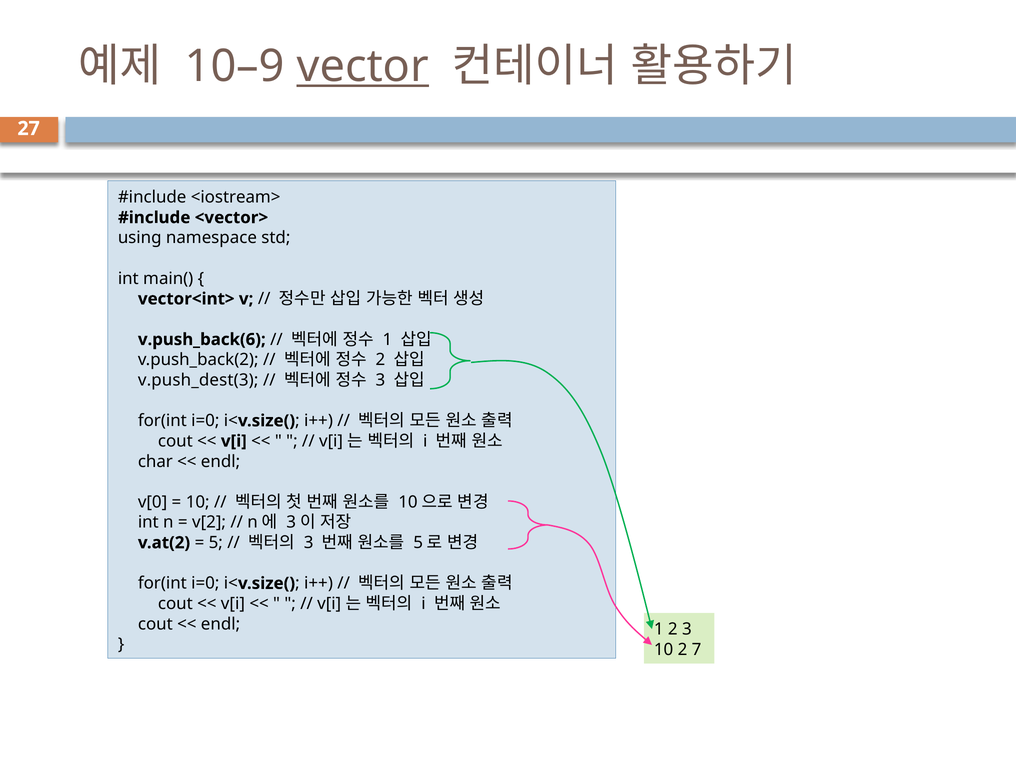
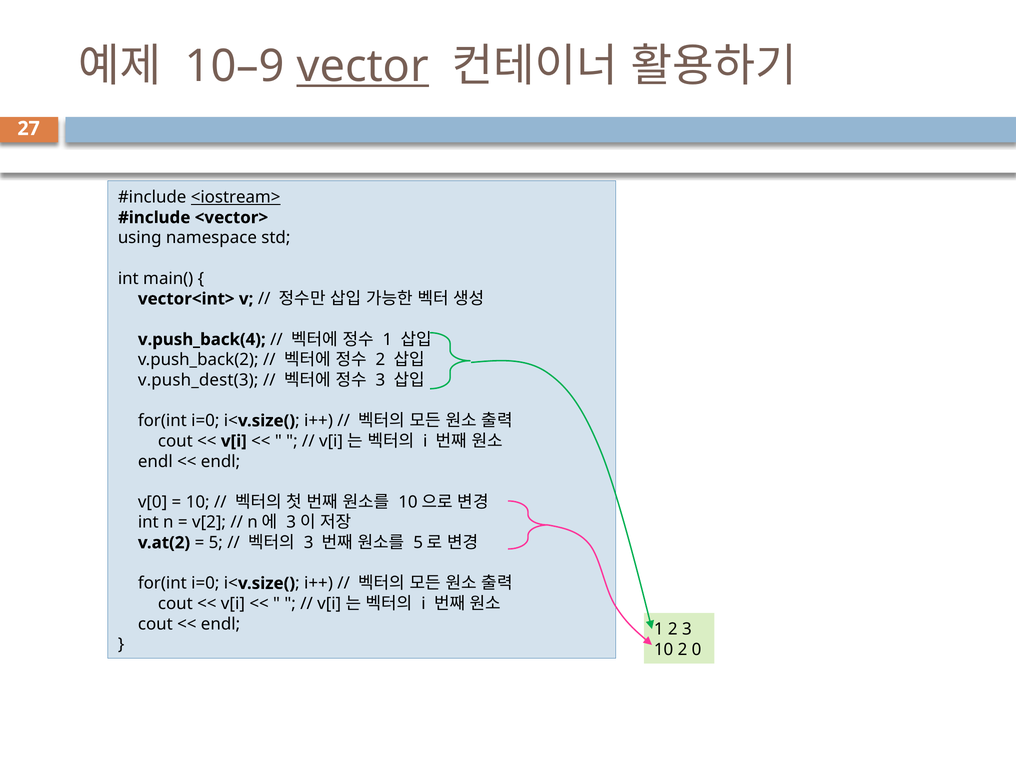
<iostream> underline: none -> present
v.push_back(6: v.push_back(6 -> v.push_back(4
char at (155, 461): char -> endl
7: 7 -> 0
